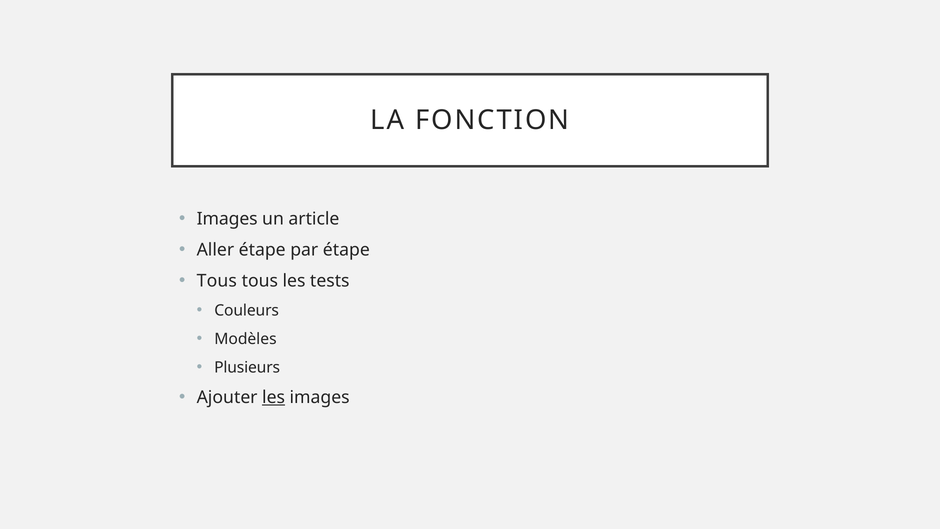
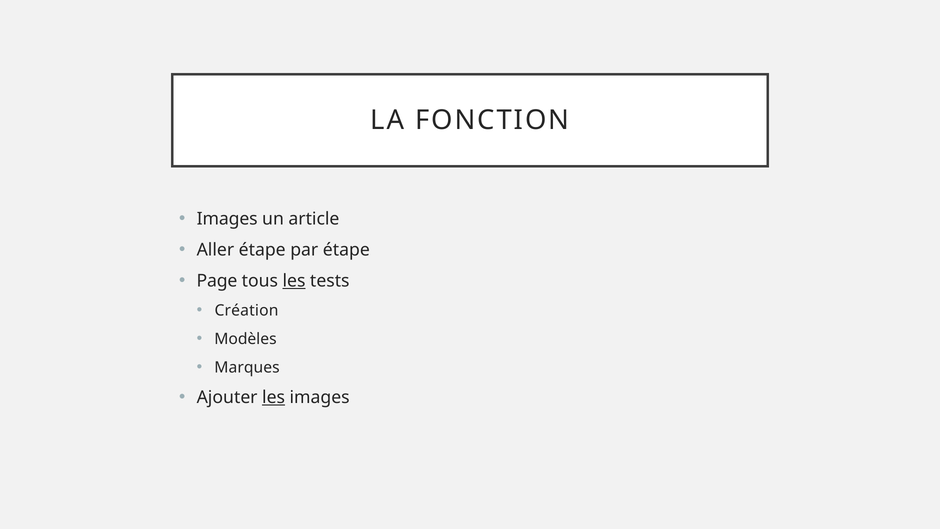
Tous at (217, 281): Tous -> Page
les at (294, 281) underline: none -> present
Couleurs: Couleurs -> Création
Plusieurs: Plusieurs -> Marques
